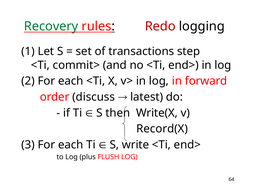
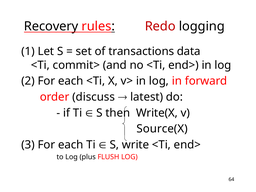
Recovery colour: green -> black
step: step -> data
Record(X: Record(X -> Source(X
